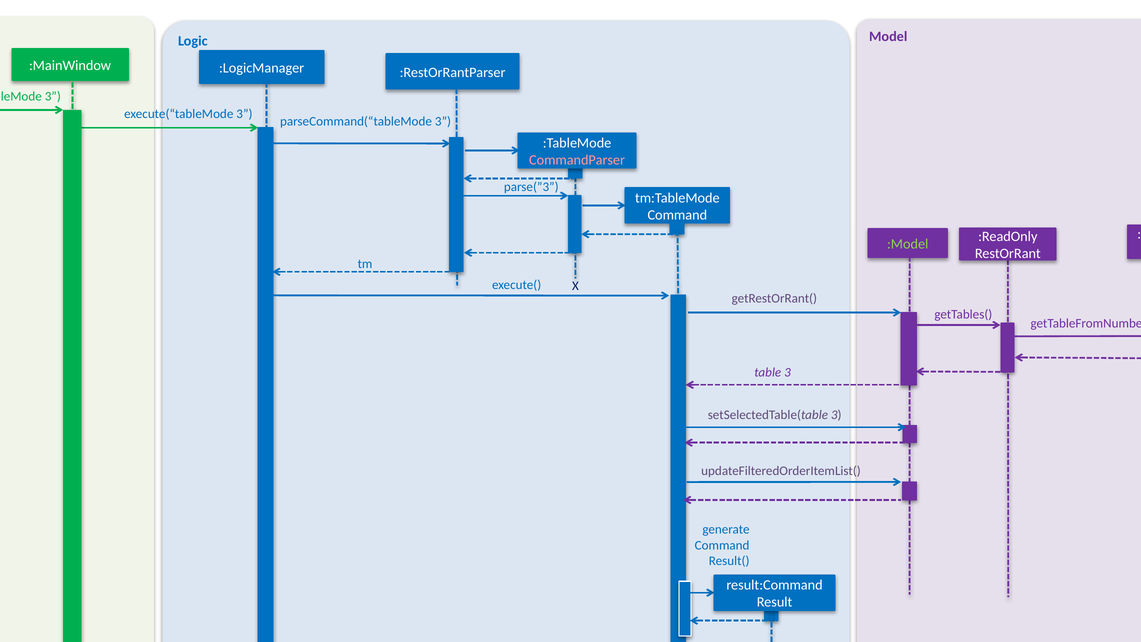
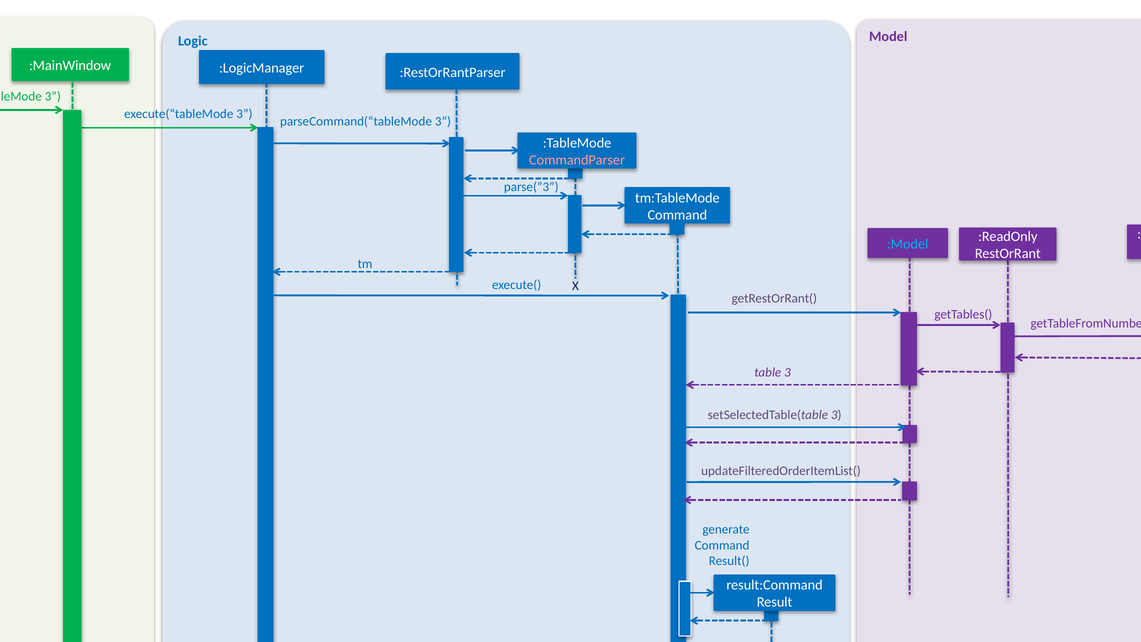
:Model colour: light green -> light blue
